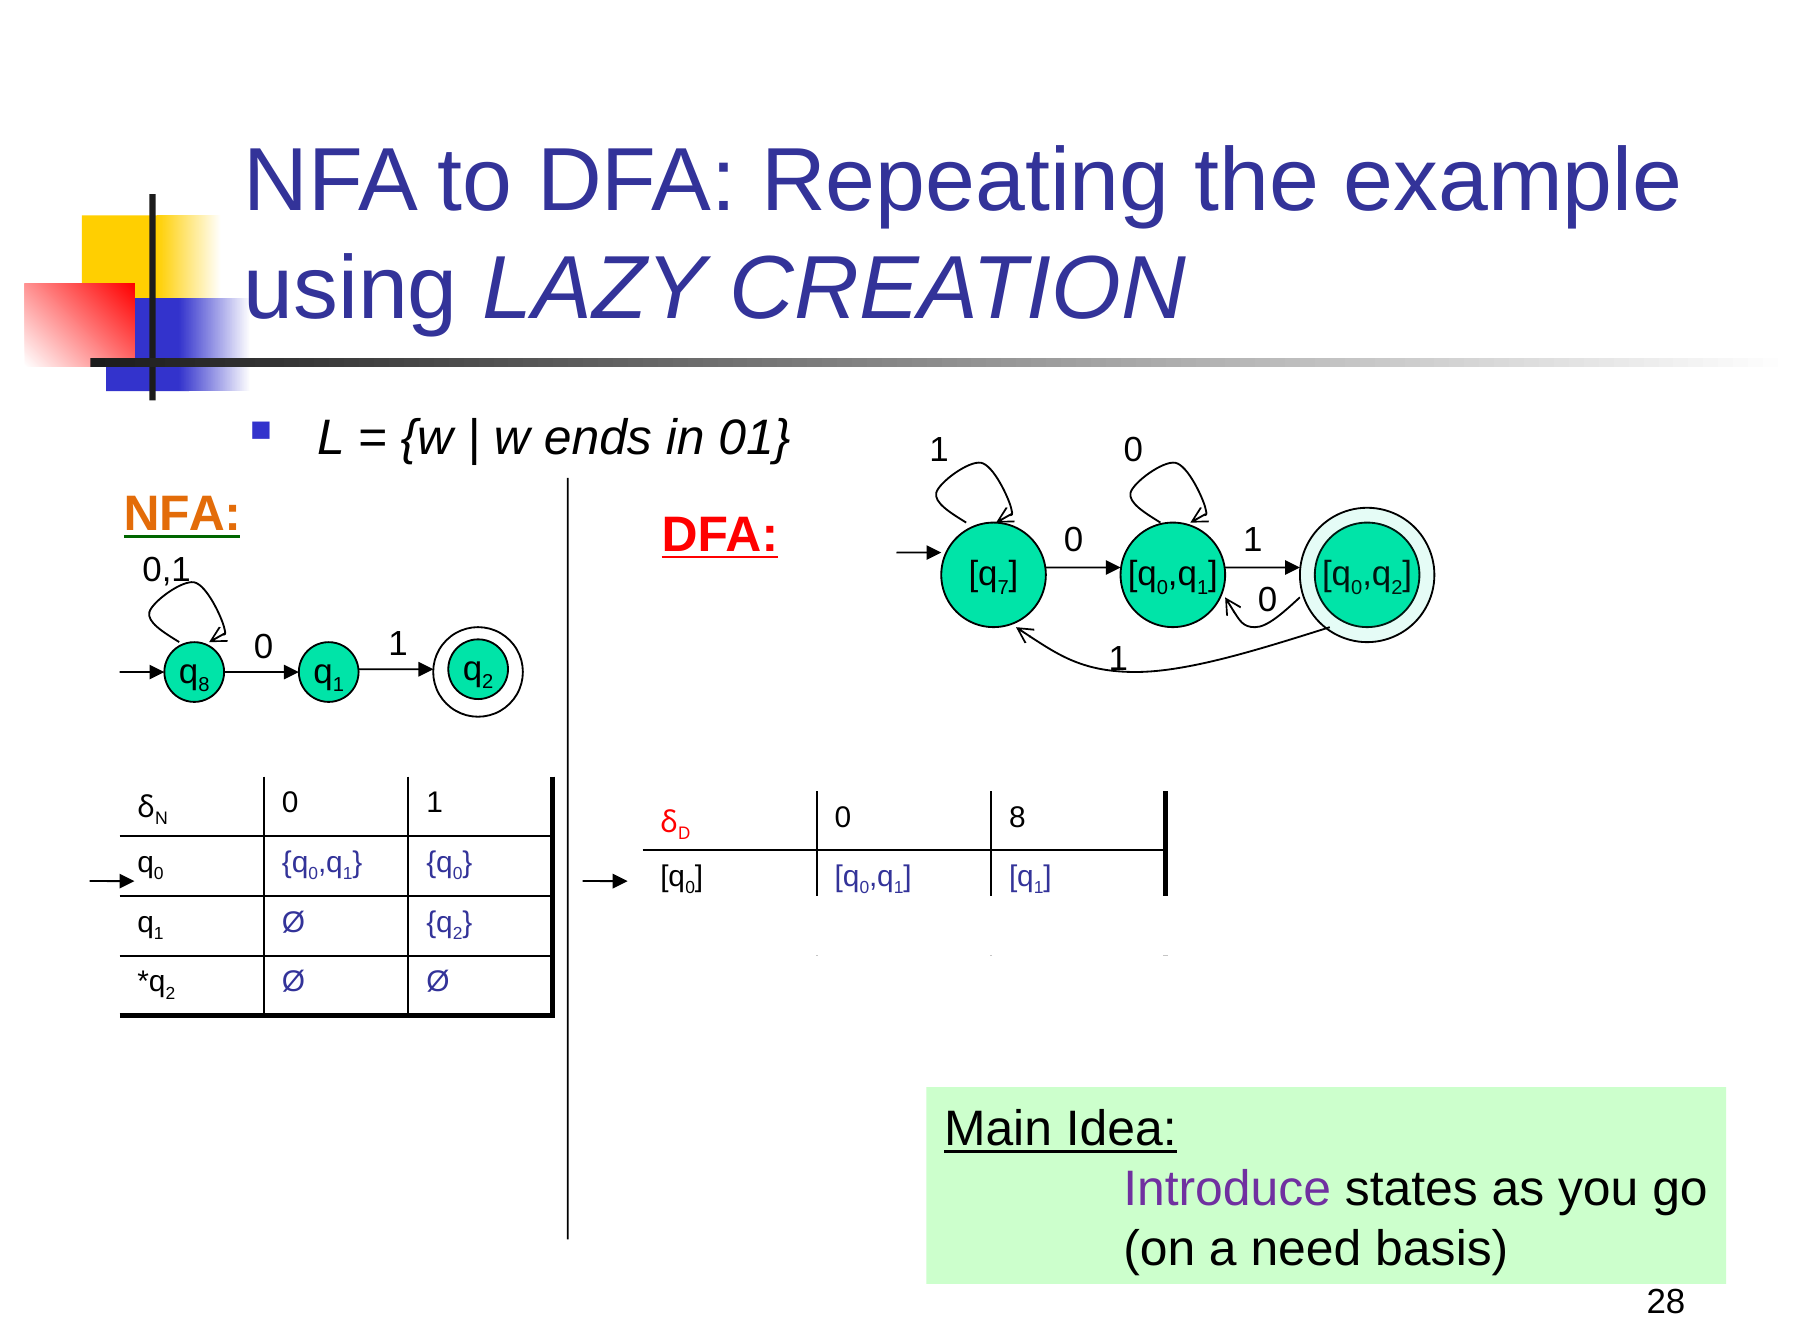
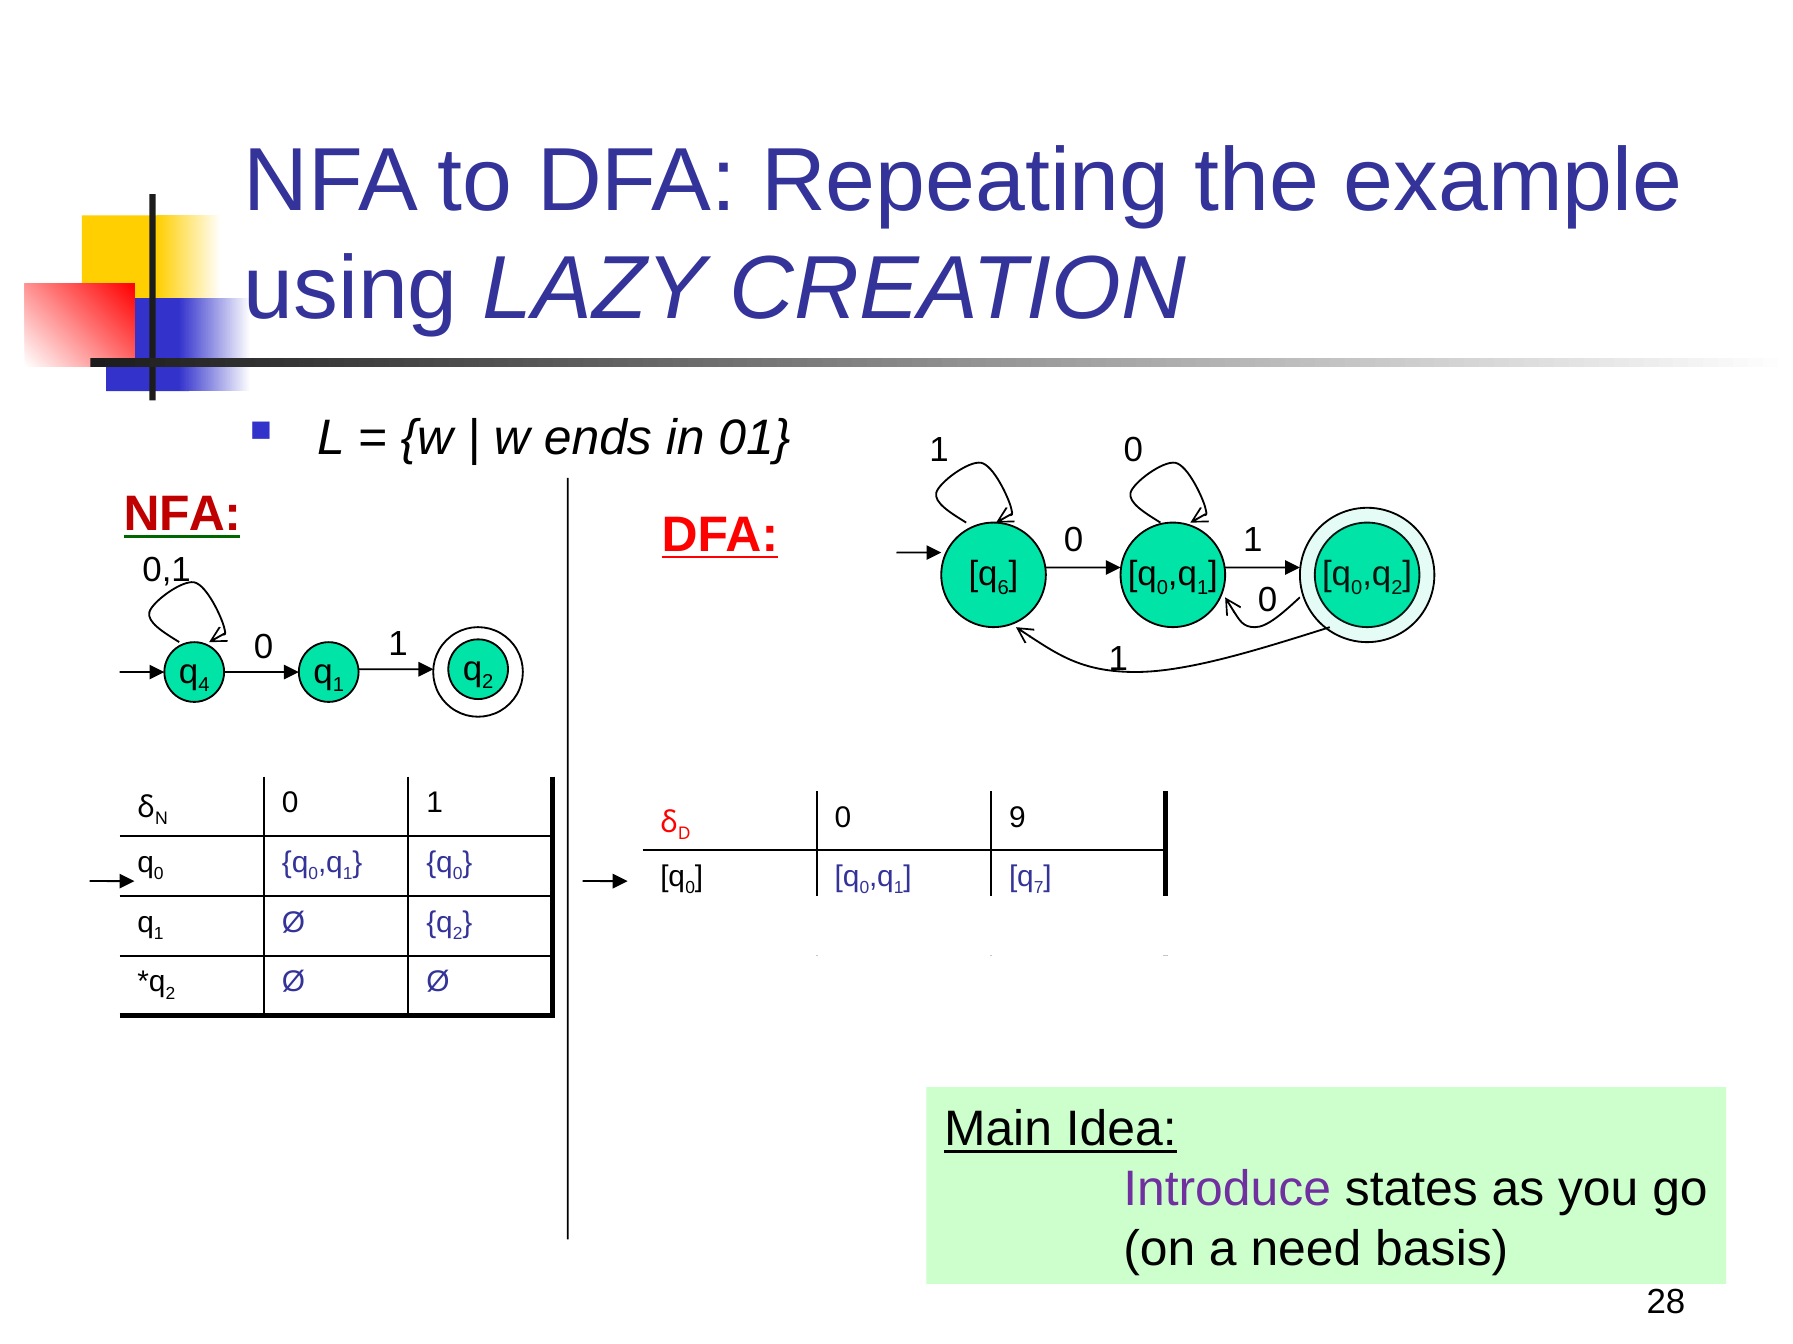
NFA at (182, 515) colour: orange -> red
7: 7 -> 6
8 at (204, 686): 8 -> 4
0 8: 8 -> 9
1 at (1039, 888): 1 -> 7
